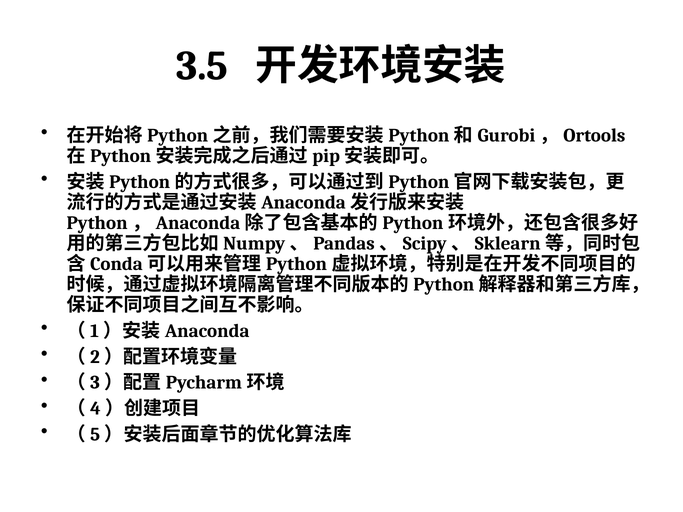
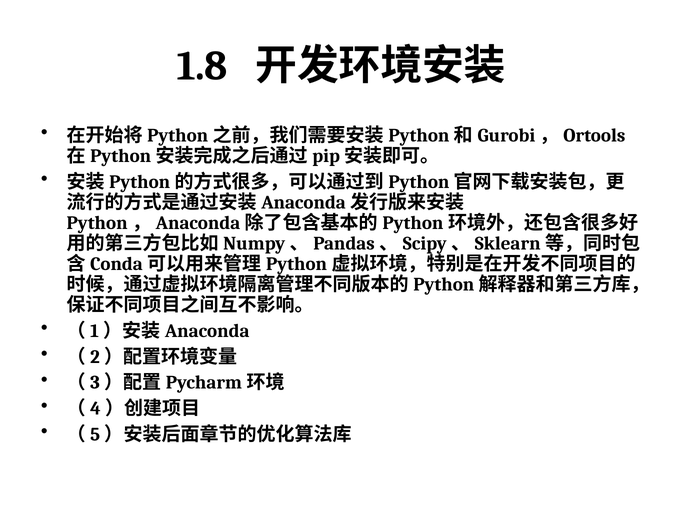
3.5: 3.5 -> 1.8
